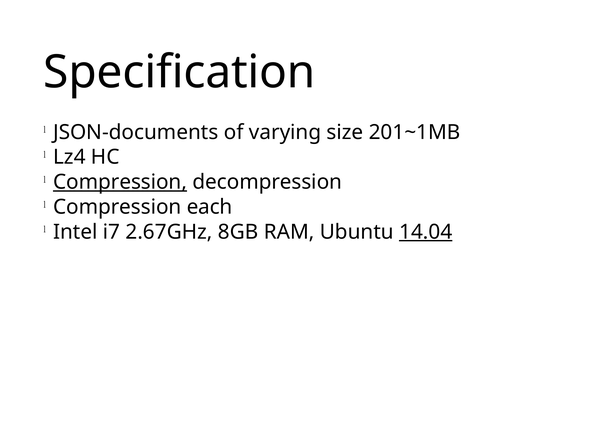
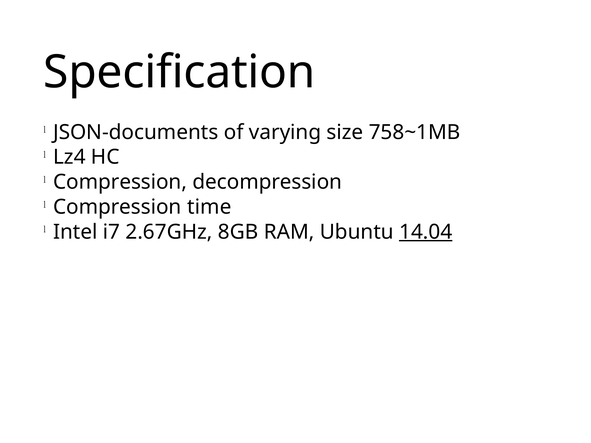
201~1MB: 201~1MB -> 758~1MB
Compression at (120, 182) underline: present -> none
each: each -> time
